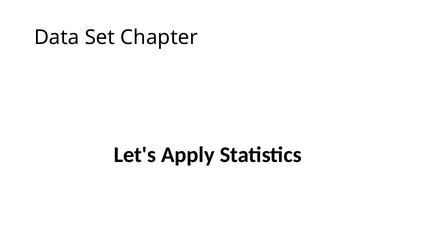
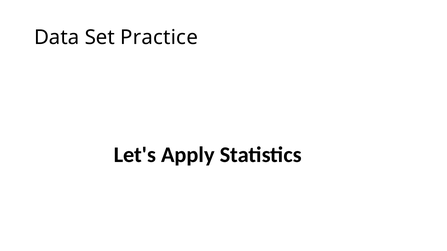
Chapter: Chapter -> Practice
